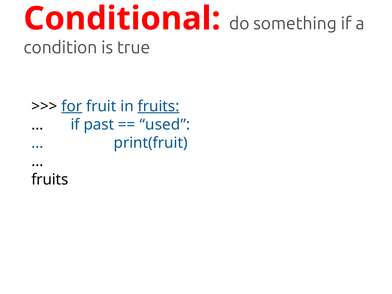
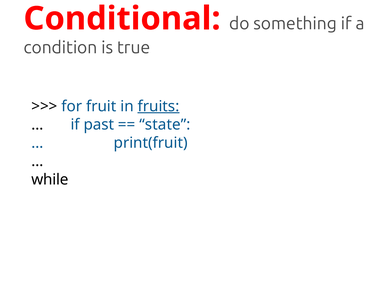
for underline: present -> none
used: used -> state
fruits at (50, 179): fruits -> while
